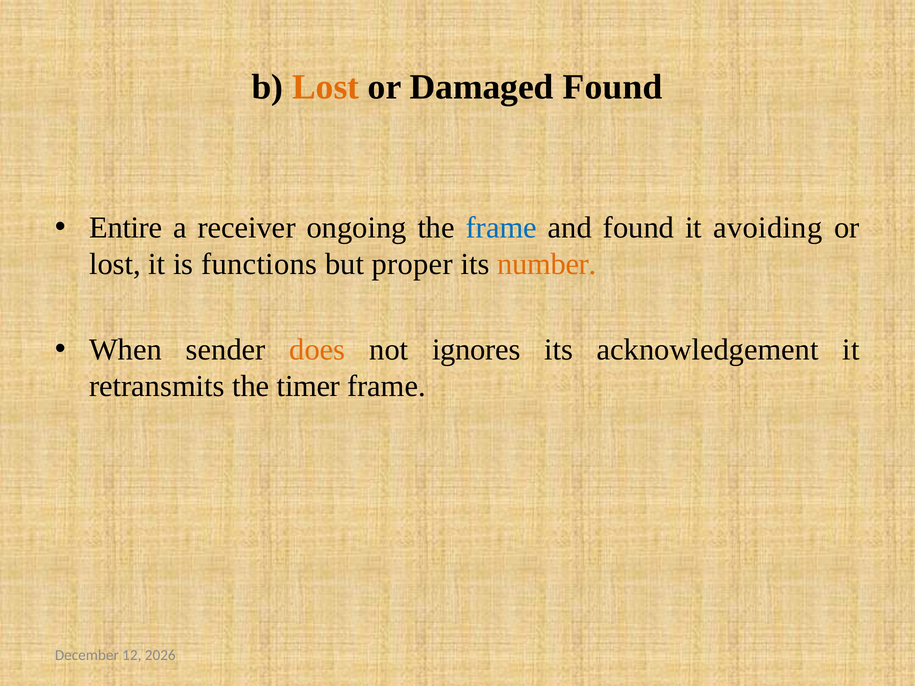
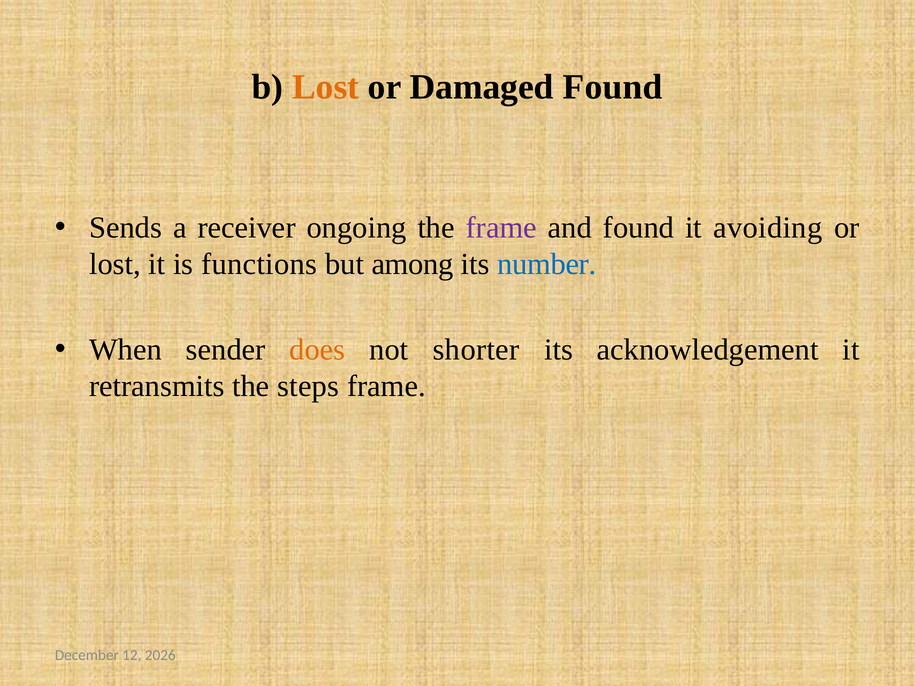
Entire: Entire -> Sends
frame at (501, 228) colour: blue -> purple
proper: proper -> among
number colour: orange -> blue
ignores: ignores -> shorter
timer: timer -> steps
